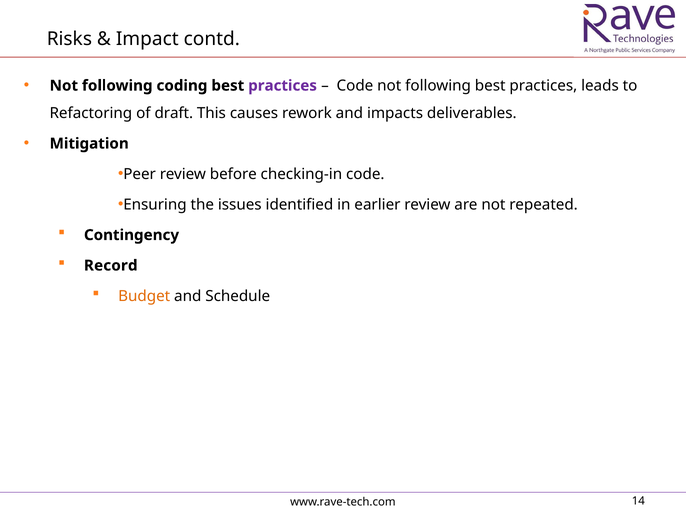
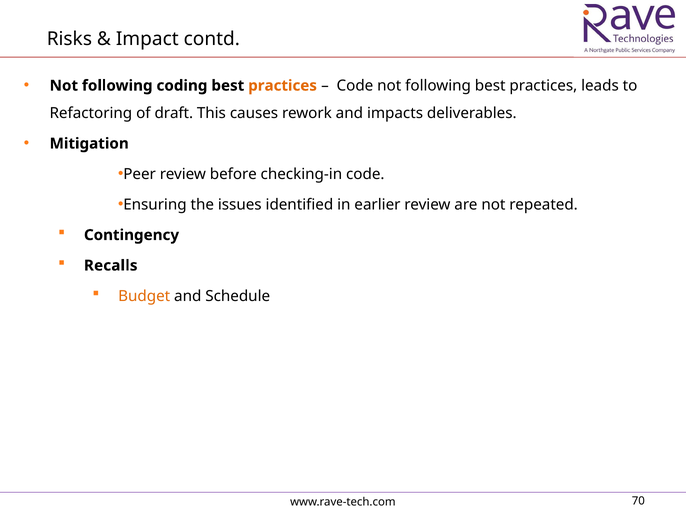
practices at (283, 86) colour: purple -> orange
Record: Record -> Recalls
14: 14 -> 70
